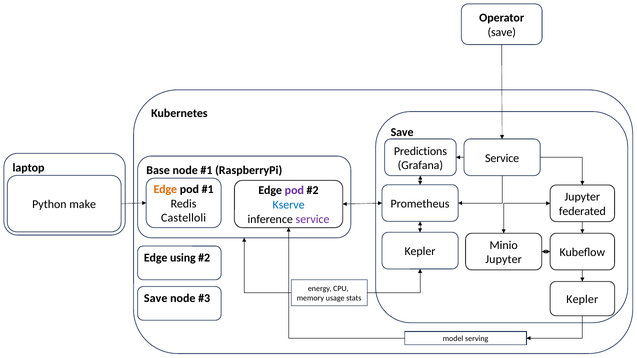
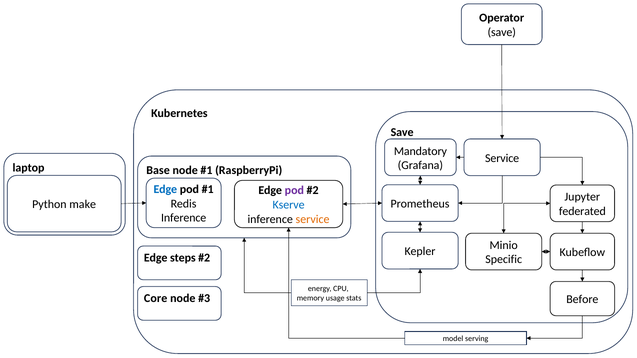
Predictions: Predictions -> Mandatory
Edge at (165, 190) colour: orange -> blue
Castelloli at (184, 218): Castelloli -> Inference
service at (313, 219) colour: purple -> orange
using: using -> steps
Jupyter at (504, 260): Jupyter -> Specific
Save at (156, 299): Save -> Core
stats Kepler: Kepler -> Before
